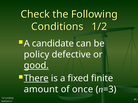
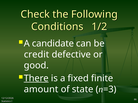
policy: policy -> credit
good underline: present -> none
once: once -> state
